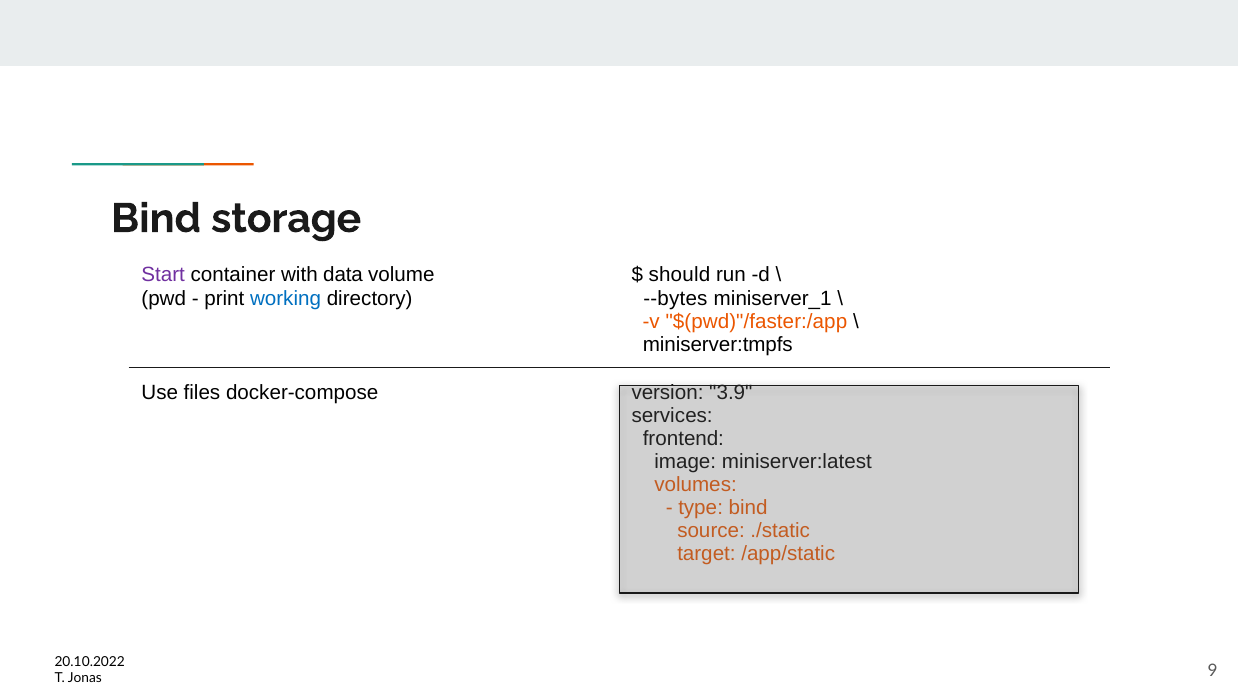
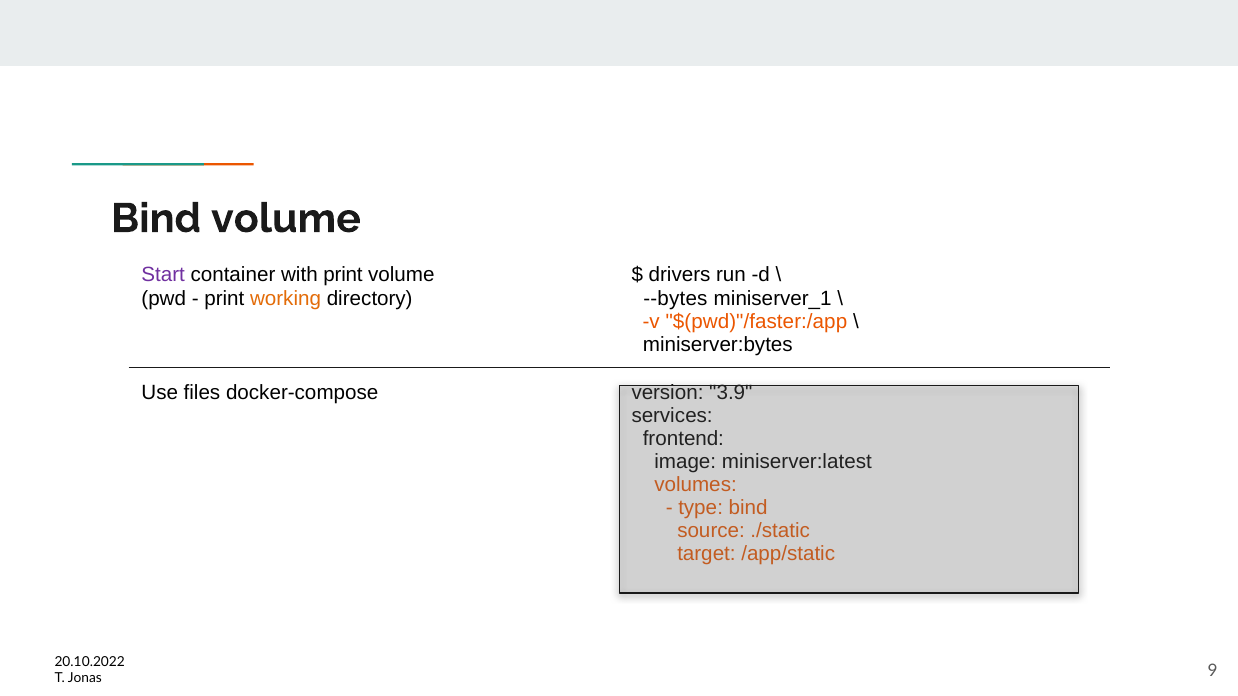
Bind storage: storage -> volume
with data: data -> print
should: should -> drivers
working colour: blue -> orange
miniserver:tmpfs: miniserver:tmpfs -> miniserver:bytes
